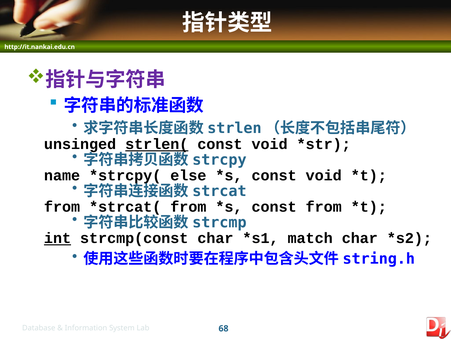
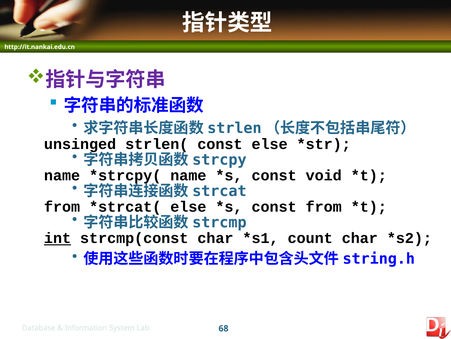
strlen( underline: present -> none
void at (270, 144): void -> else
else at (188, 175): else -> name
from at (188, 206): from -> else
match: match -> count
